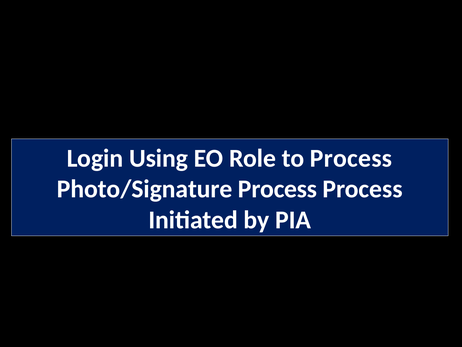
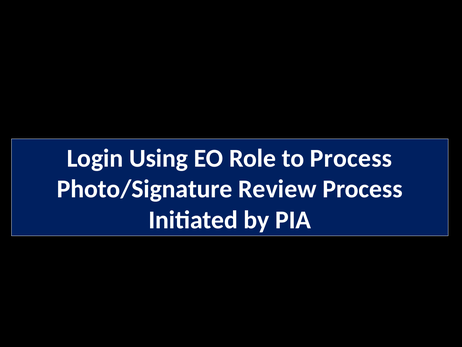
Photo/Signature Process: Process -> Review
